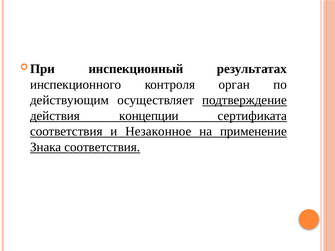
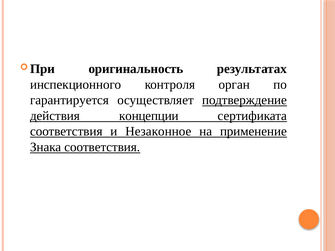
инспекционный: инспекционный -> оригинальность
действующим: действующим -> гарантируется
